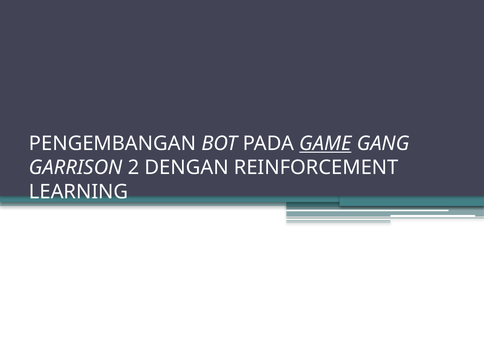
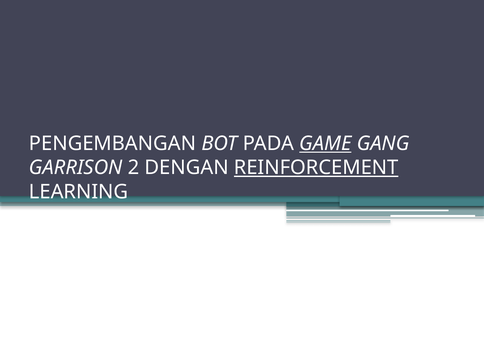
REINFORCEMENT underline: none -> present
